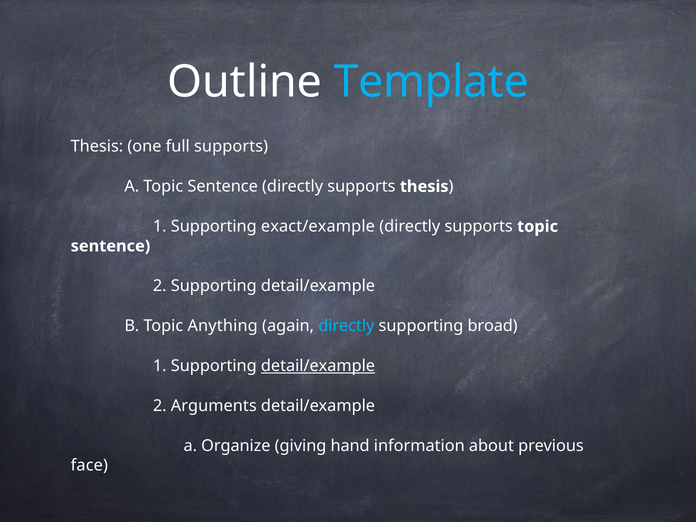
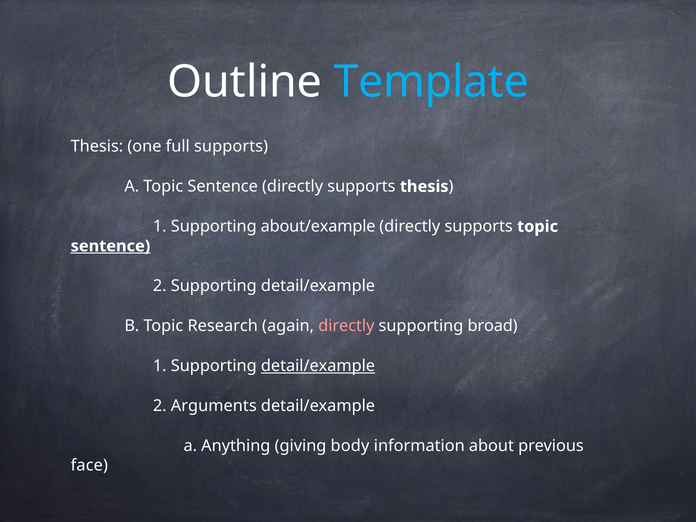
exact/example: exact/example -> about/example
sentence at (110, 246) underline: none -> present
Anything: Anything -> Research
directly at (346, 326) colour: light blue -> pink
Organize: Organize -> Anything
hand: hand -> body
